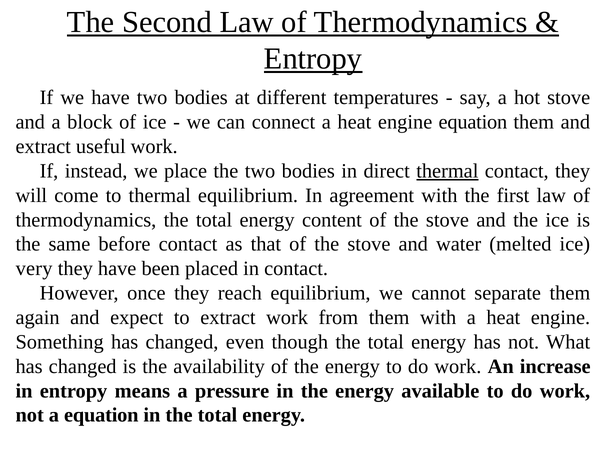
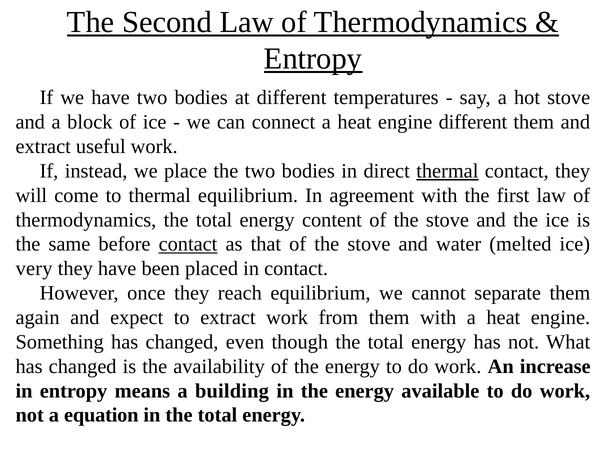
engine equation: equation -> different
contact at (188, 244) underline: none -> present
pressure: pressure -> building
